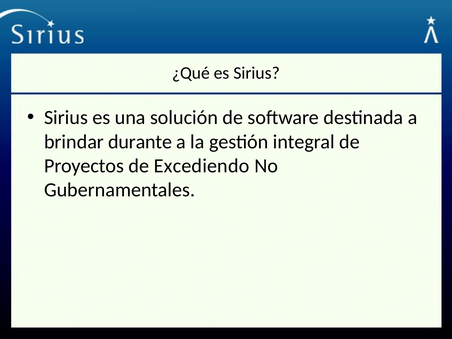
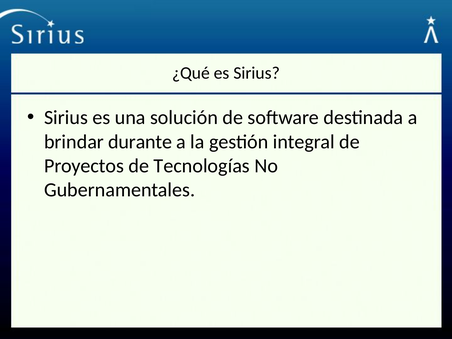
Excediendo: Excediendo -> Tecnologías
